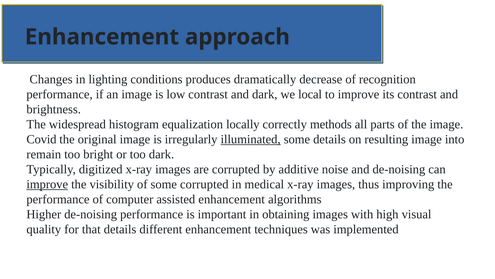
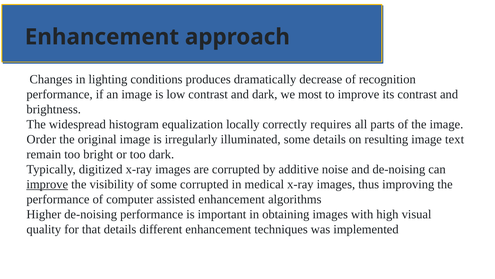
local: local -> most
methods: methods -> requires
Covid: Covid -> Order
illuminated underline: present -> none
into: into -> text
